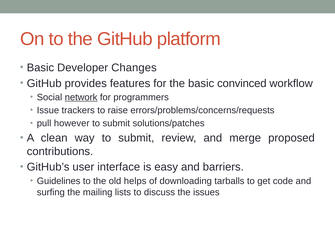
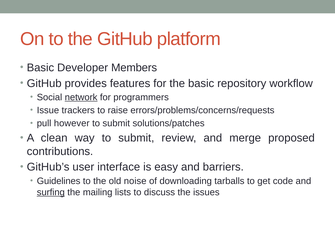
Changes: Changes -> Members
convinced: convinced -> repository
helps: helps -> noise
surfing underline: none -> present
